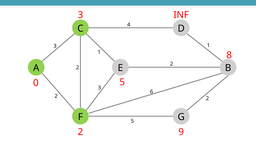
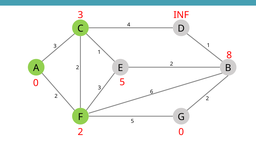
2 9: 9 -> 0
